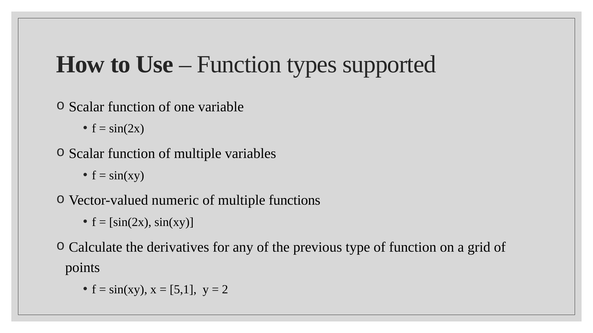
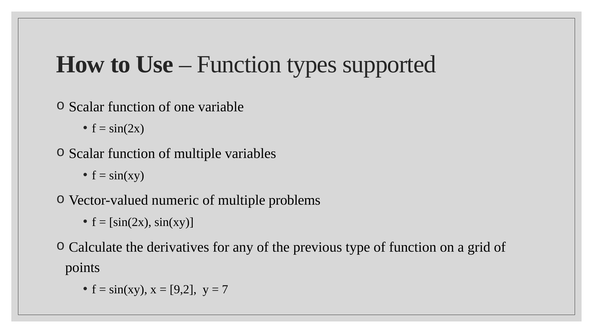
functions: functions -> problems
5,1: 5,1 -> 9,2
2: 2 -> 7
